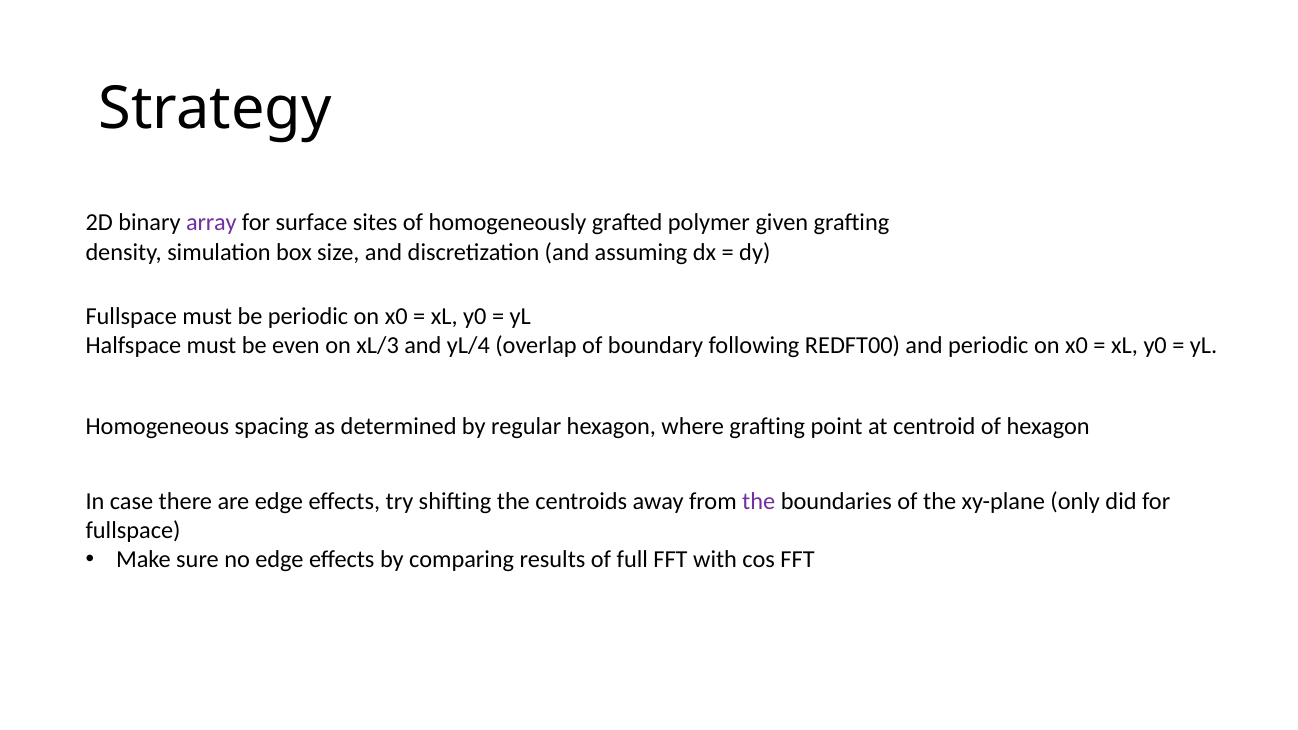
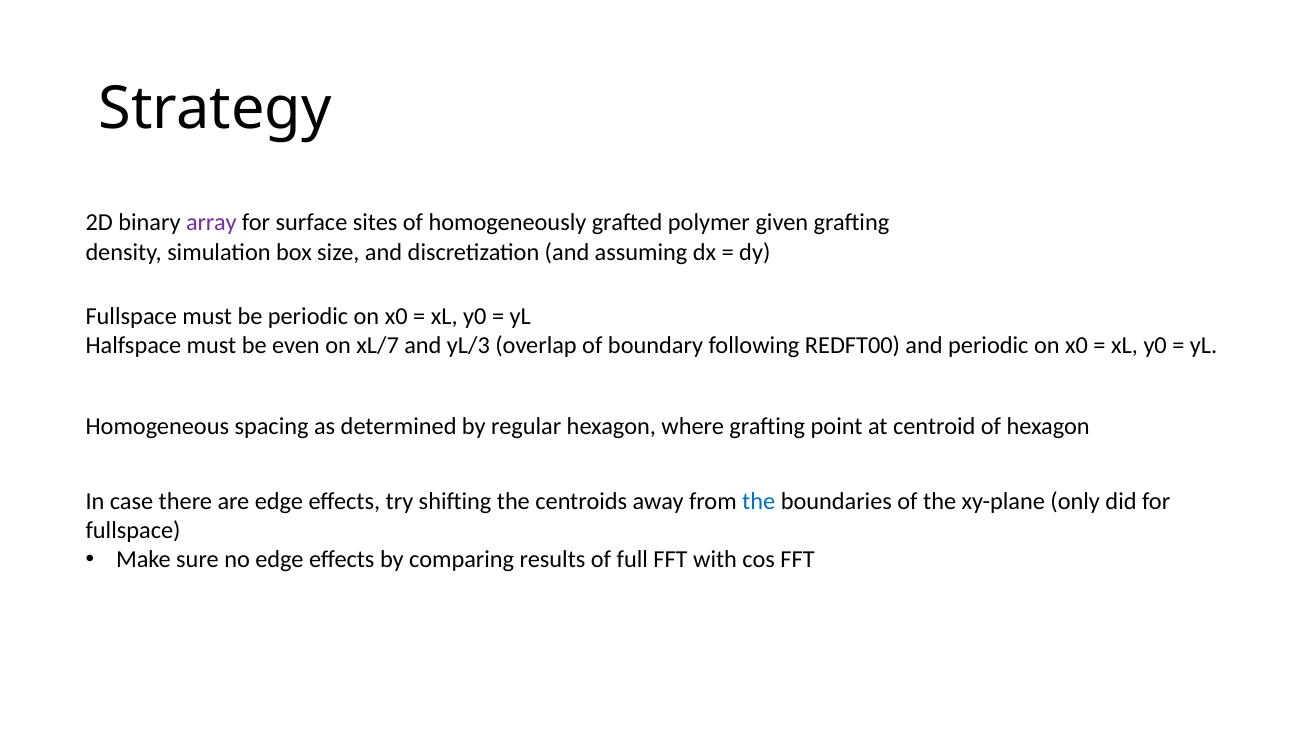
xL/3: xL/3 -> xL/7
yL/4: yL/4 -> yL/3
the at (759, 501) colour: purple -> blue
